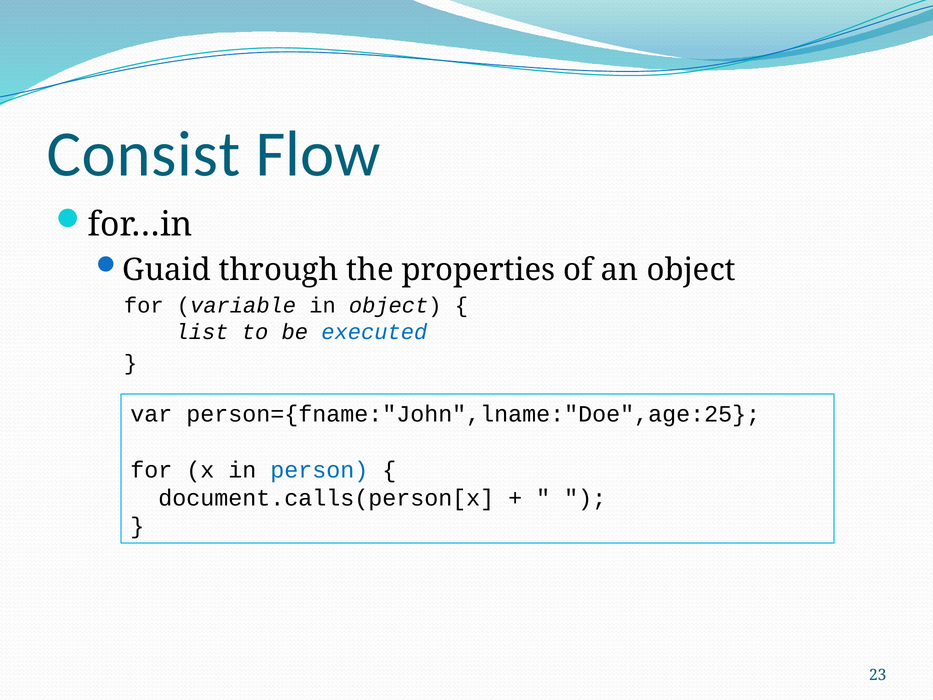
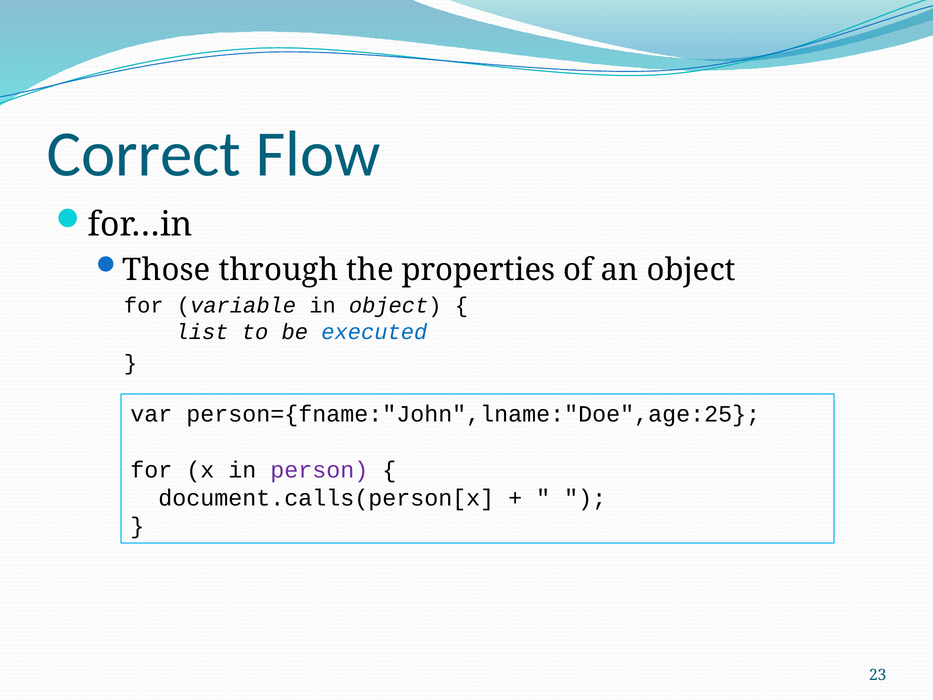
Consist: Consist -> Correct
Guaid: Guaid -> Those
person colour: blue -> purple
